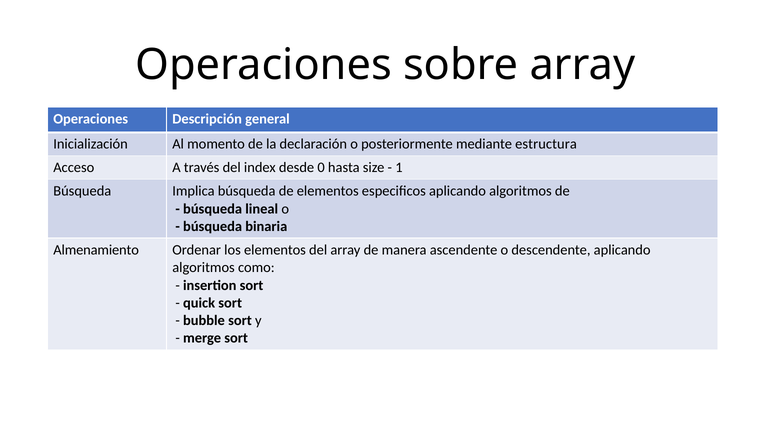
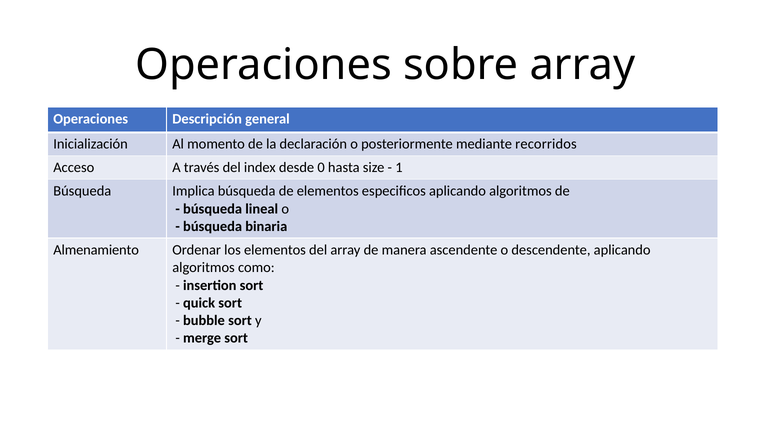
estructura: estructura -> recorridos
